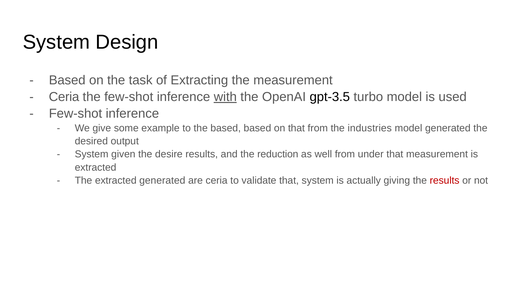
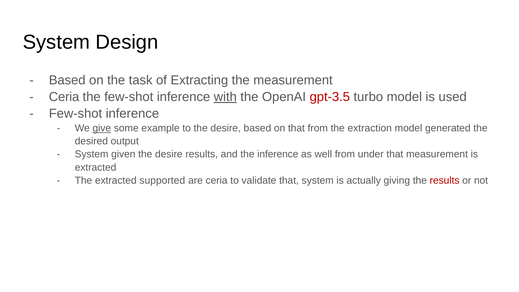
gpt-3.5 colour: black -> red
give underline: none -> present
to the based: based -> desire
industries: industries -> extraction
the reduction: reduction -> inference
extracted generated: generated -> supported
